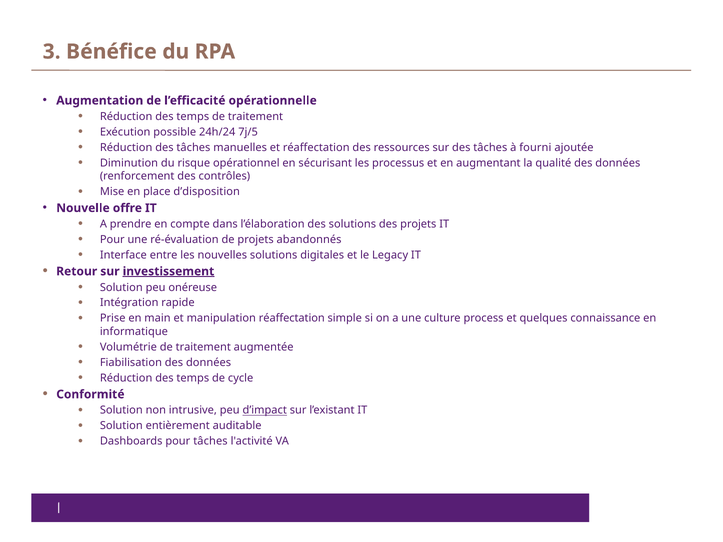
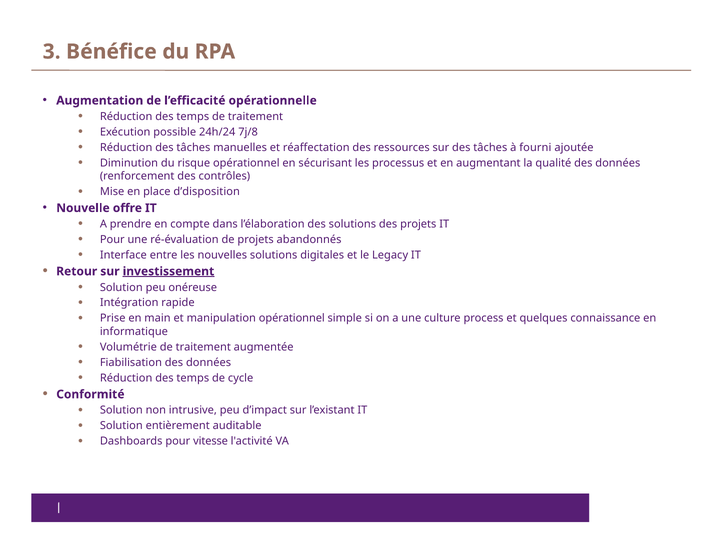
7j/5: 7j/5 -> 7j/8
manipulation réaffectation: réaffectation -> opérationnel
d’impact underline: present -> none
pour tâches: tâches -> vitesse
